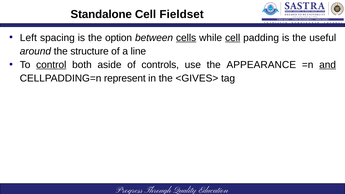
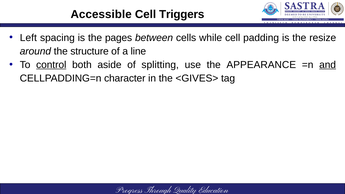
Standalone: Standalone -> Accessible
Fieldset: Fieldset -> Triggers
option: option -> pages
cells underline: present -> none
cell at (233, 38) underline: present -> none
useful: useful -> resize
controls: controls -> splitting
represent: represent -> character
